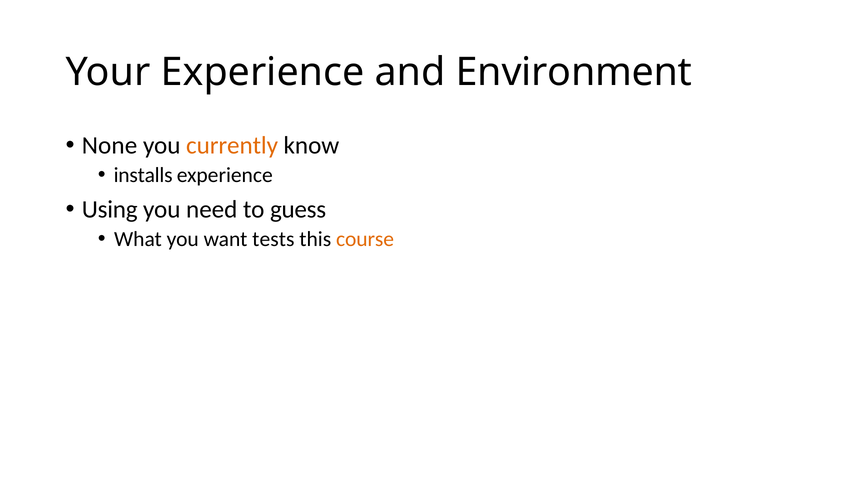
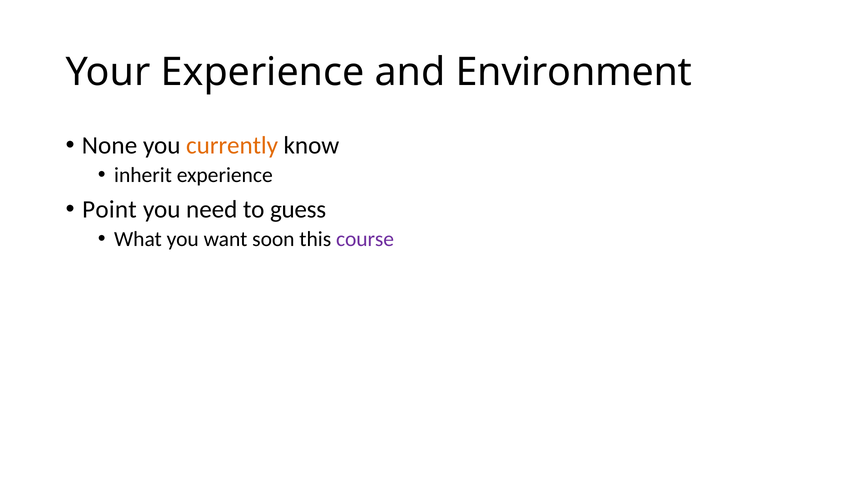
installs: installs -> inherit
Using: Using -> Point
tests: tests -> soon
course colour: orange -> purple
